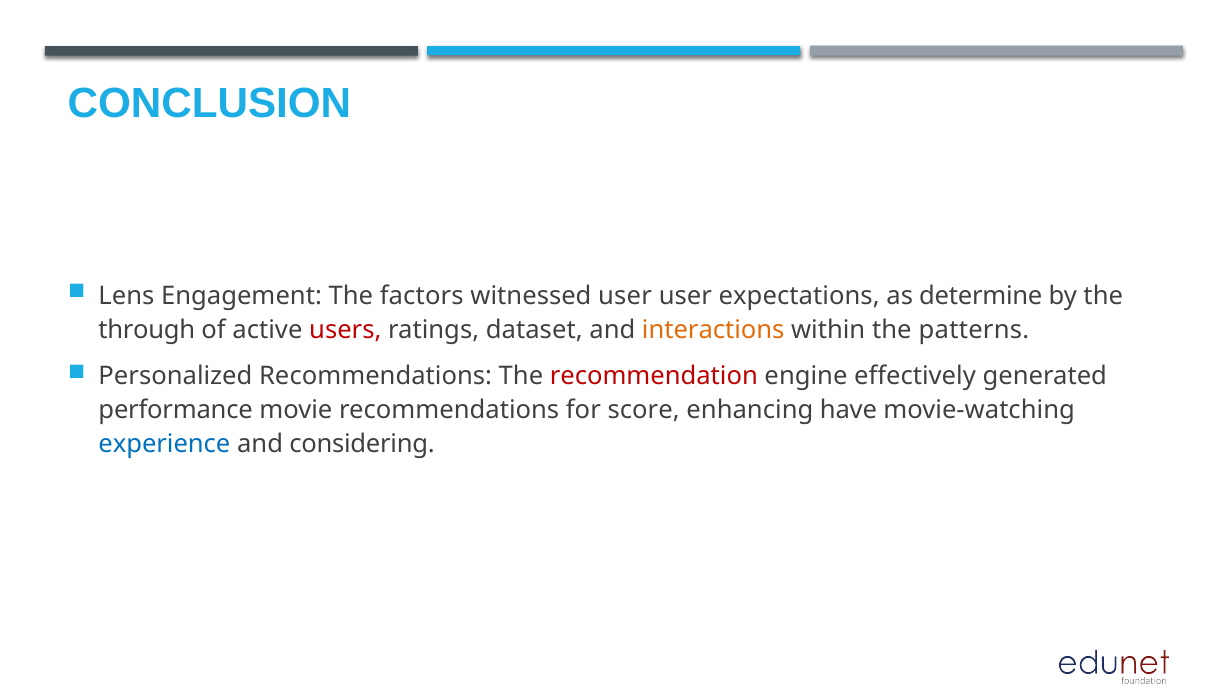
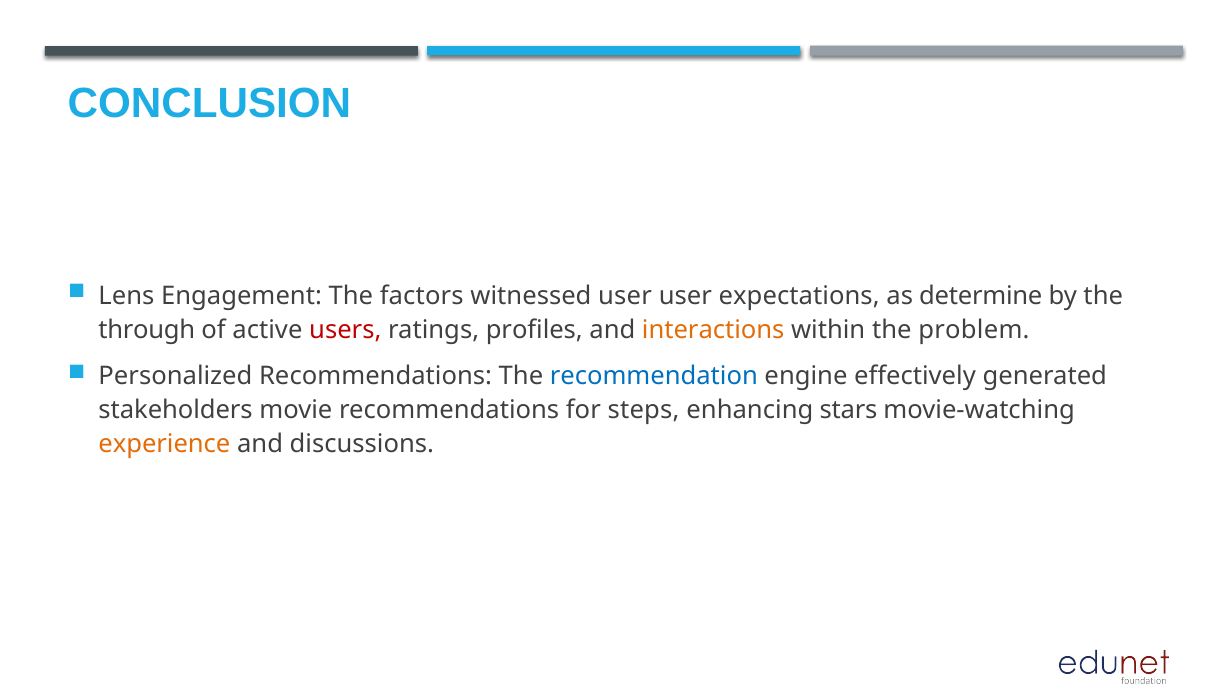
dataset: dataset -> profiles
patterns: patterns -> problem
recommendation colour: red -> blue
performance: performance -> stakeholders
score: score -> steps
have: have -> stars
experience colour: blue -> orange
considering: considering -> discussions
